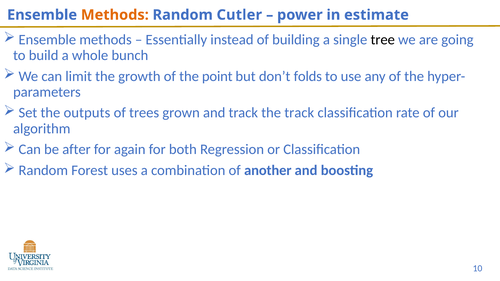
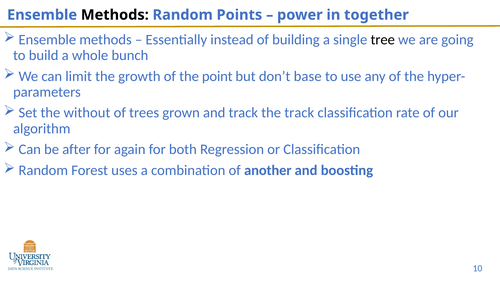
Methods at (115, 15) colour: orange -> black
Cutler: Cutler -> Points
estimate: estimate -> together
folds: folds -> base
outputs: outputs -> without
